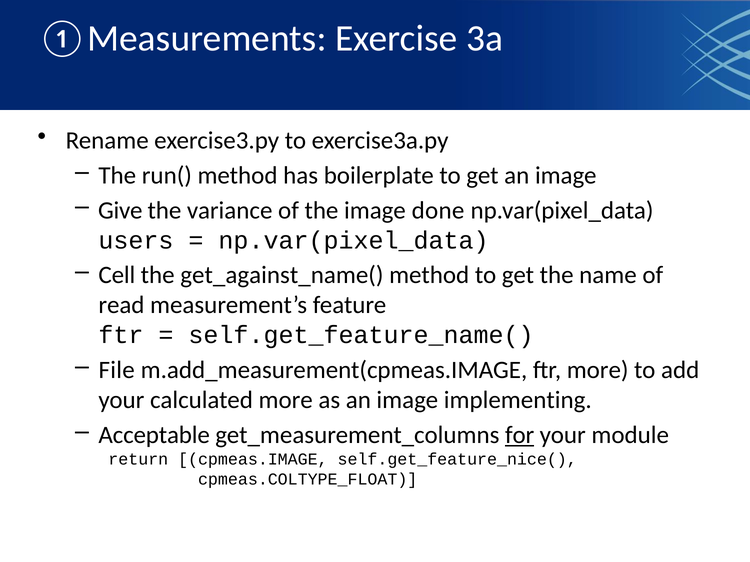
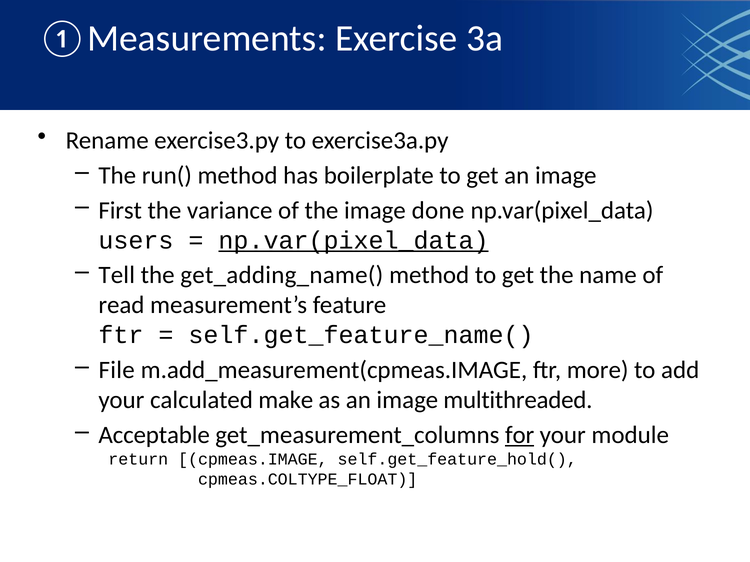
Give: Give -> First
np.var(pixel_data at (354, 240) underline: none -> present
Cell: Cell -> Tell
get_against_name(: get_against_name( -> get_adding_name(
calculated more: more -> make
implementing: implementing -> multithreaded
self.get_feature_nice(: self.get_feature_nice( -> self.get_feature_hold(
